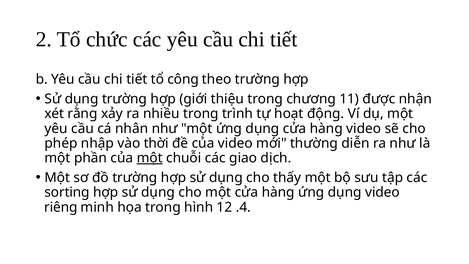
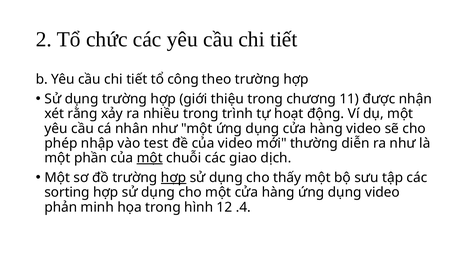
thời: thời -> test
hợp at (174, 178) underline: none -> present
riêng: riêng -> phản
